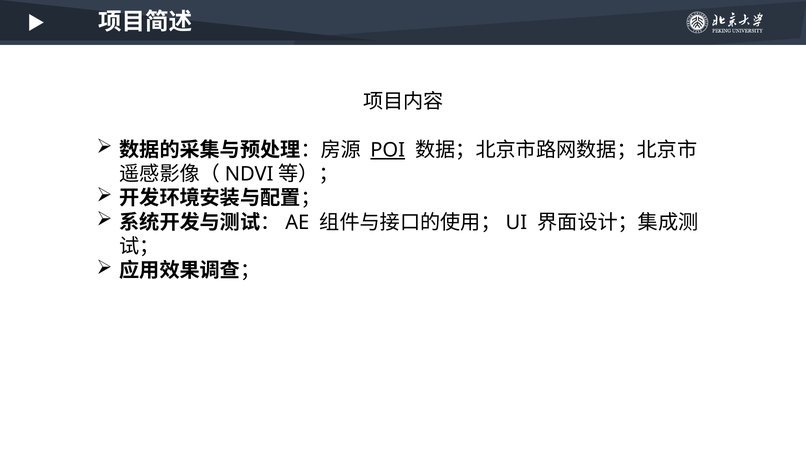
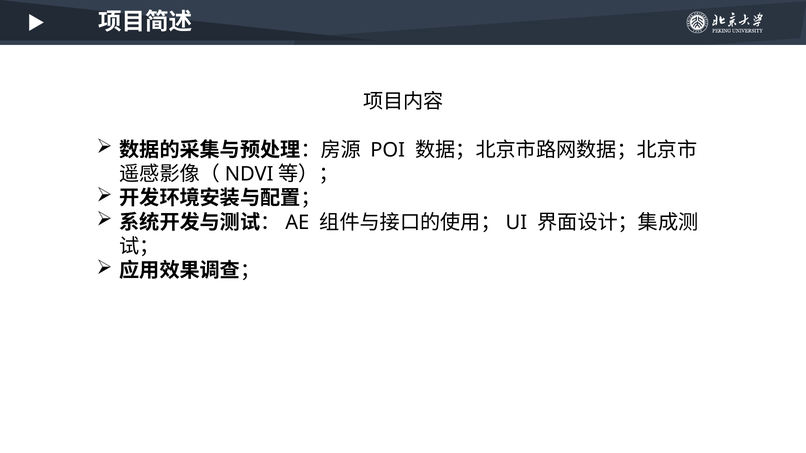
POI underline: present -> none
